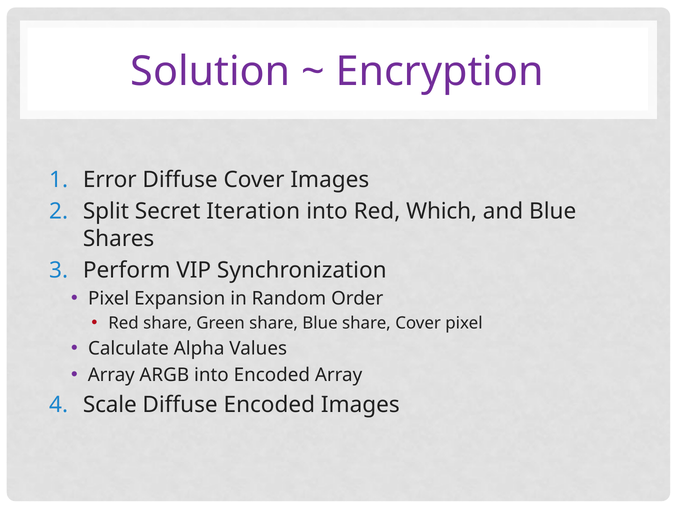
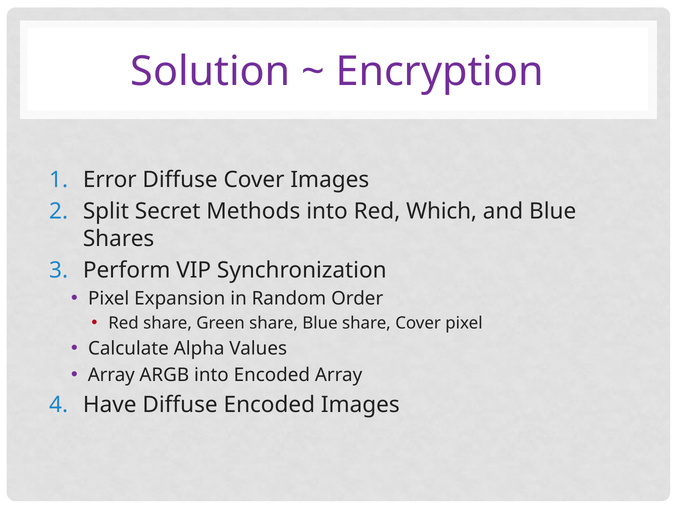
Iteration: Iteration -> Methods
Scale: Scale -> Have
